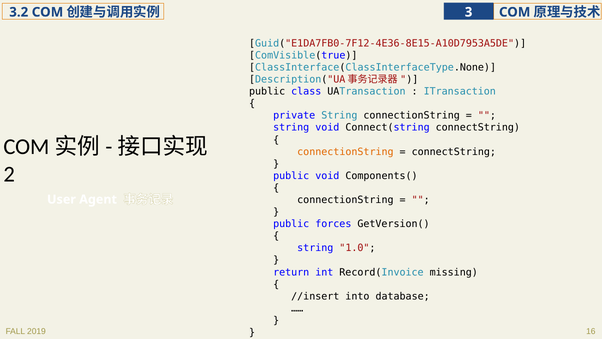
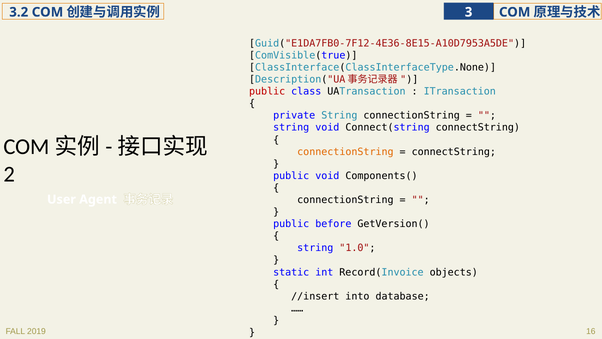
public at (267, 91) colour: black -> red
forces: forces -> before
return: return -> static
missing: missing -> objects
